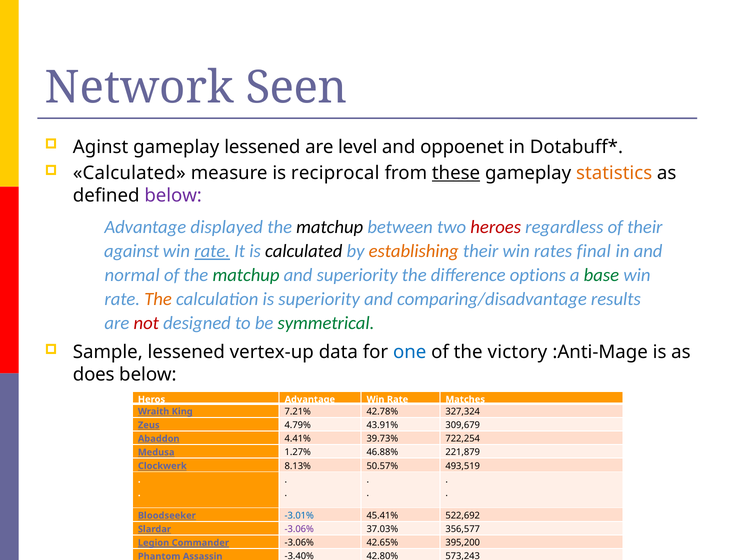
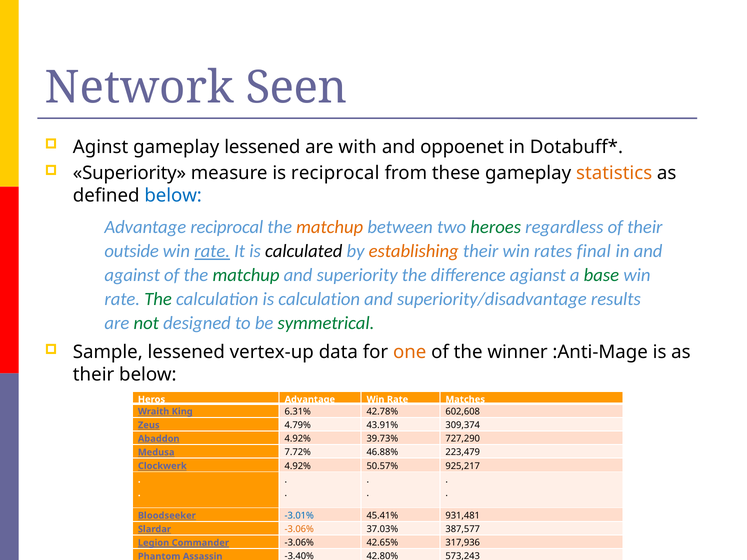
level: level -> with
Calculated at (129, 173): Calculated -> Superiority
these underline: present -> none
below at (173, 196) colour: purple -> blue
Advantage displayed: displayed -> reciprocal
matchup at (330, 227) colour: black -> orange
heroes colour: red -> green
against: against -> outside
normal: normal -> against
options: options -> agianst
The at (158, 299) colour: orange -> green
is superiority: superiority -> calculation
comparing/disadvantage: comparing/disadvantage -> superiority/disadvantage
not colour: red -> green
one colour: blue -> orange
victory: victory -> winner
does at (94, 375): does -> their
7.21%: 7.21% -> 6.31%
327,324: 327,324 -> 602,608
309,679: 309,679 -> 309,374
4.41% at (298, 439): 4.41% -> 4.92%
722,254: 722,254 -> 727,290
1.27%: 1.27% -> 7.72%
221,879: 221,879 -> 223,479
8.13% at (298, 466): 8.13% -> 4.92%
493,519: 493,519 -> 925,217
522,692: 522,692 -> 931,481
-3.06% at (299, 529) colour: purple -> orange
356,577: 356,577 -> 387,577
395,200: 395,200 -> 317,936
